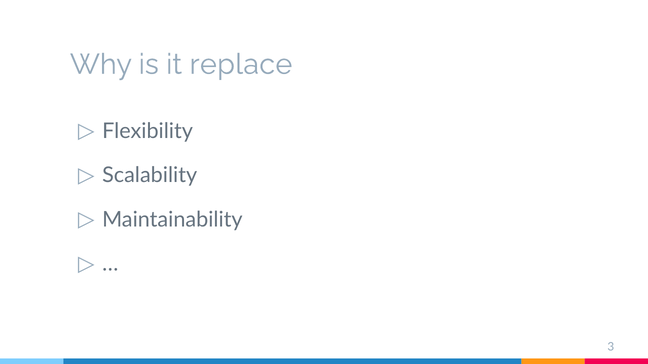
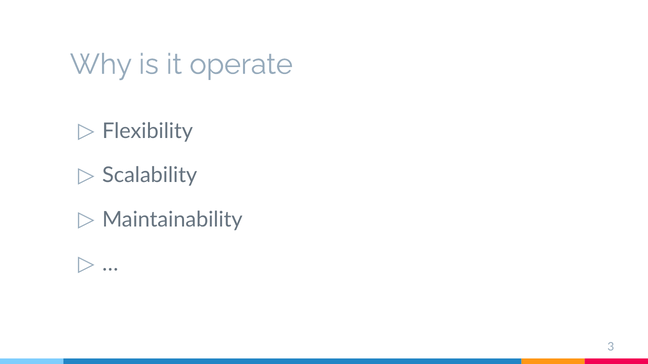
replace: replace -> operate
